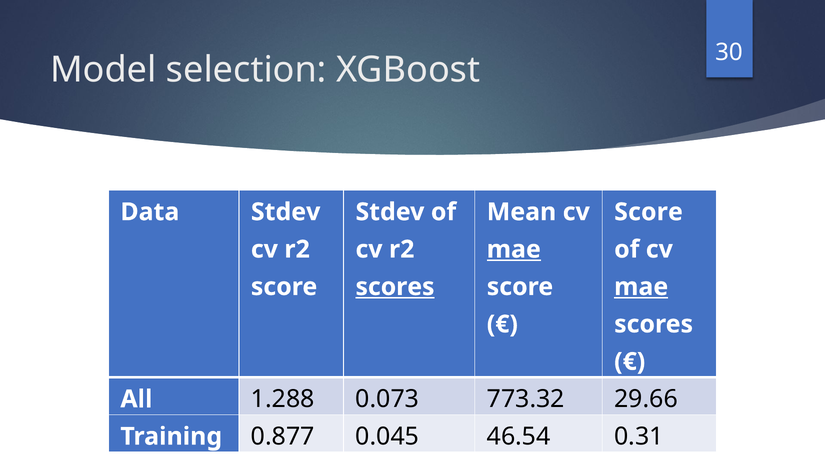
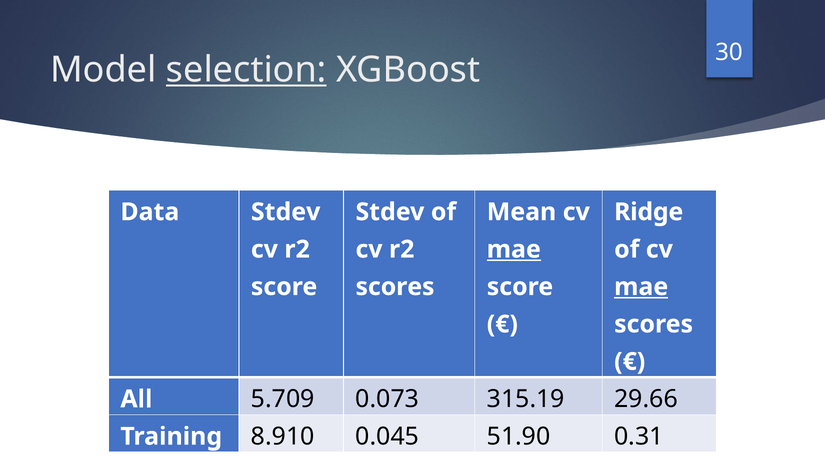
selection underline: none -> present
Score at (648, 212): Score -> Ridge
scores at (395, 287) underline: present -> none
1.288: 1.288 -> 5.709
773.32: 773.32 -> 315.19
0.877: 0.877 -> 8.910
46.54: 46.54 -> 51.90
